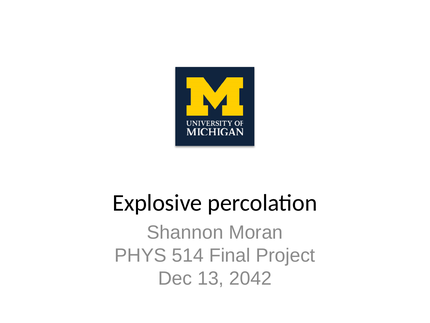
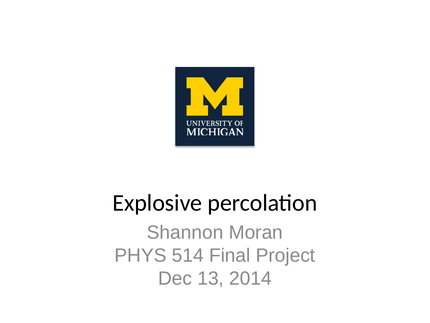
2042: 2042 -> 2014
